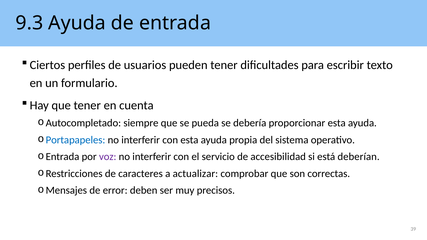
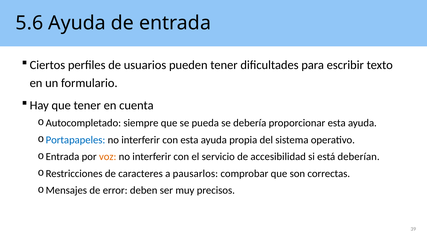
9.3: 9.3 -> 5.6
voz colour: purple -> orange
actualizar: actualizar -> pausarlos
